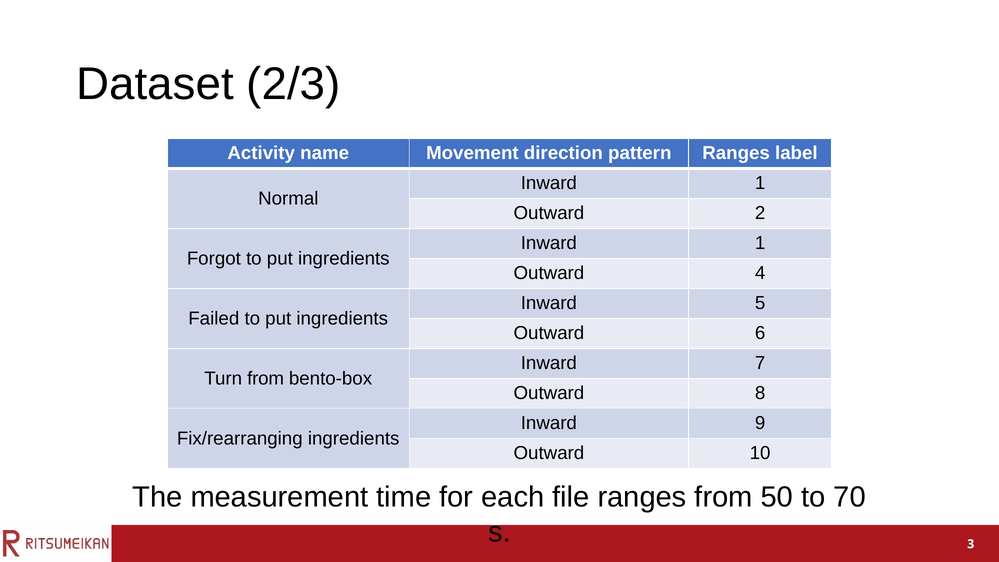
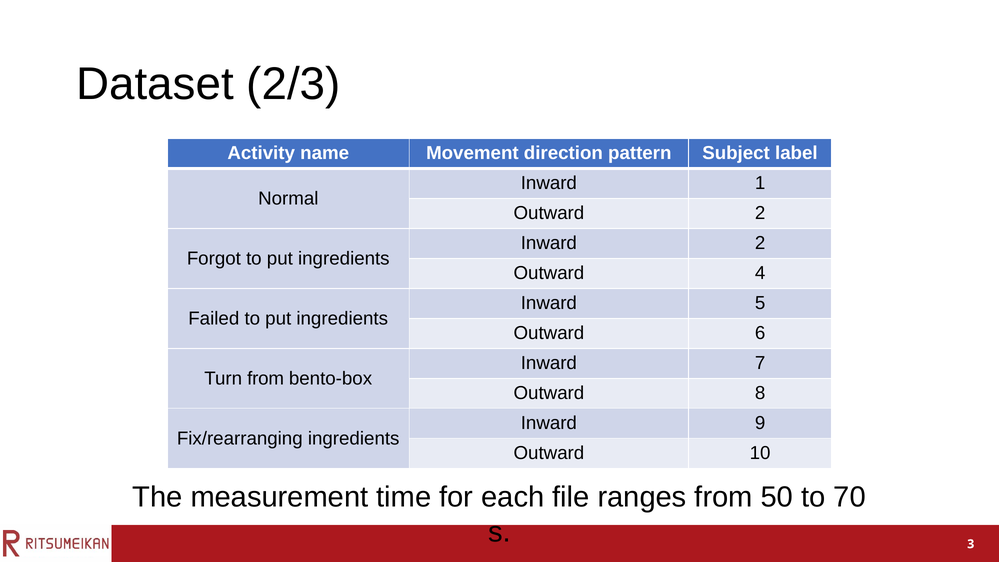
pattern Ranges: Ranges -> Subject
1 at (760, 243): 1 -> 2
